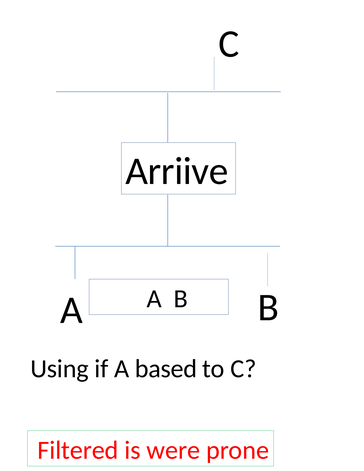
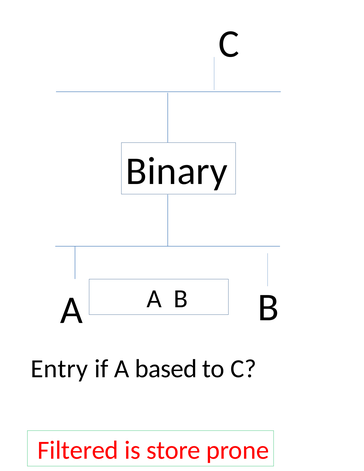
Arriive: Arriive -> Binary
Using: Using -> Entry
were: were -> store
